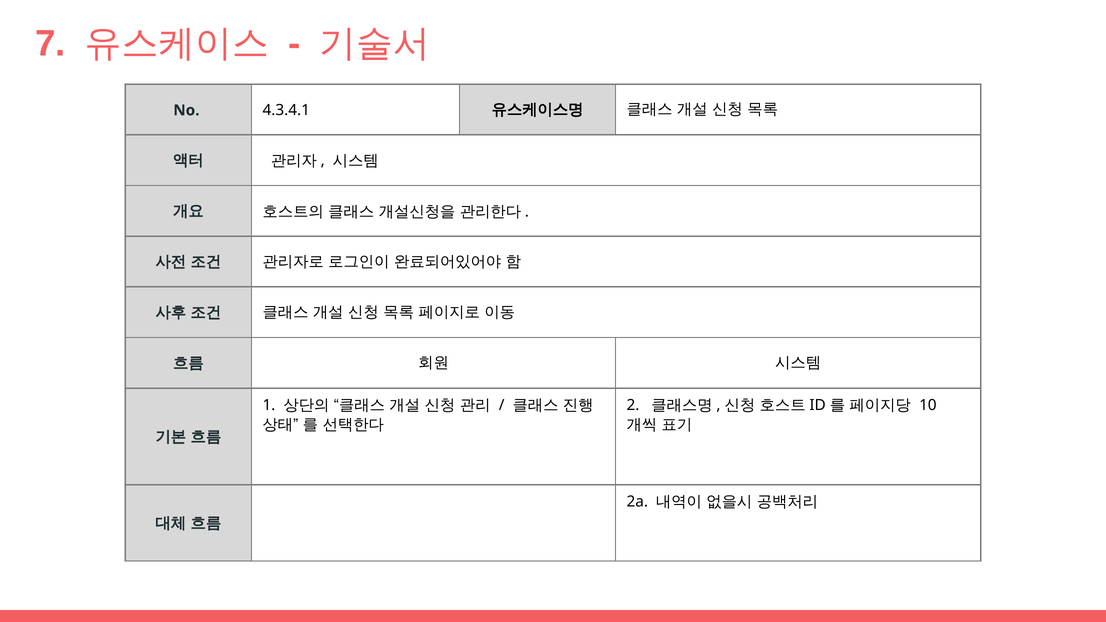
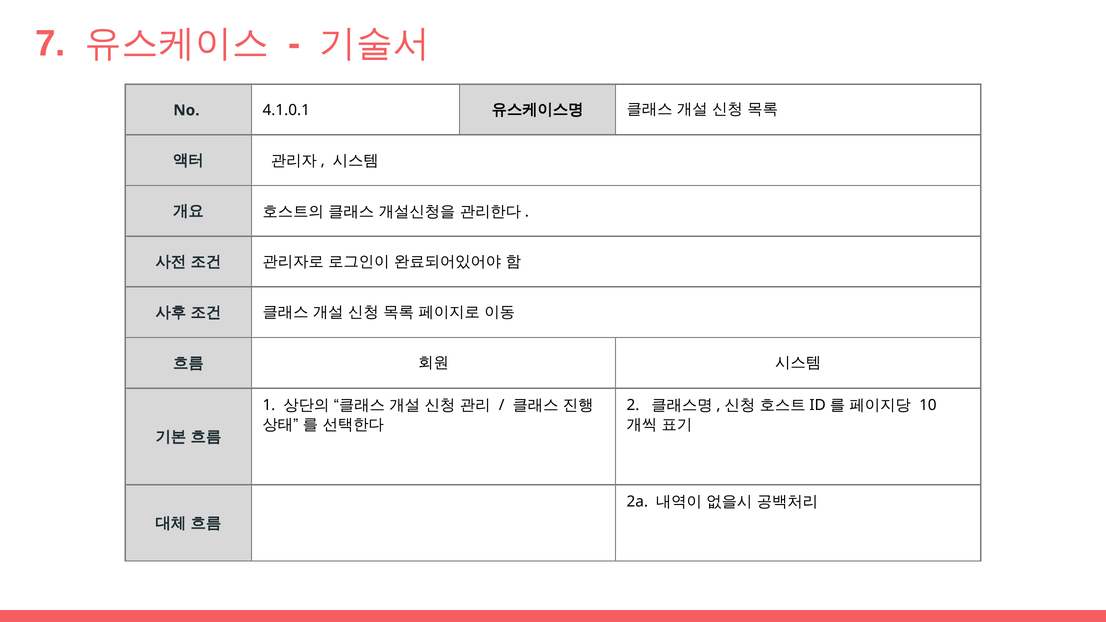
4.3.4.1: 4.3.4.1 -> 4.1.0.1
